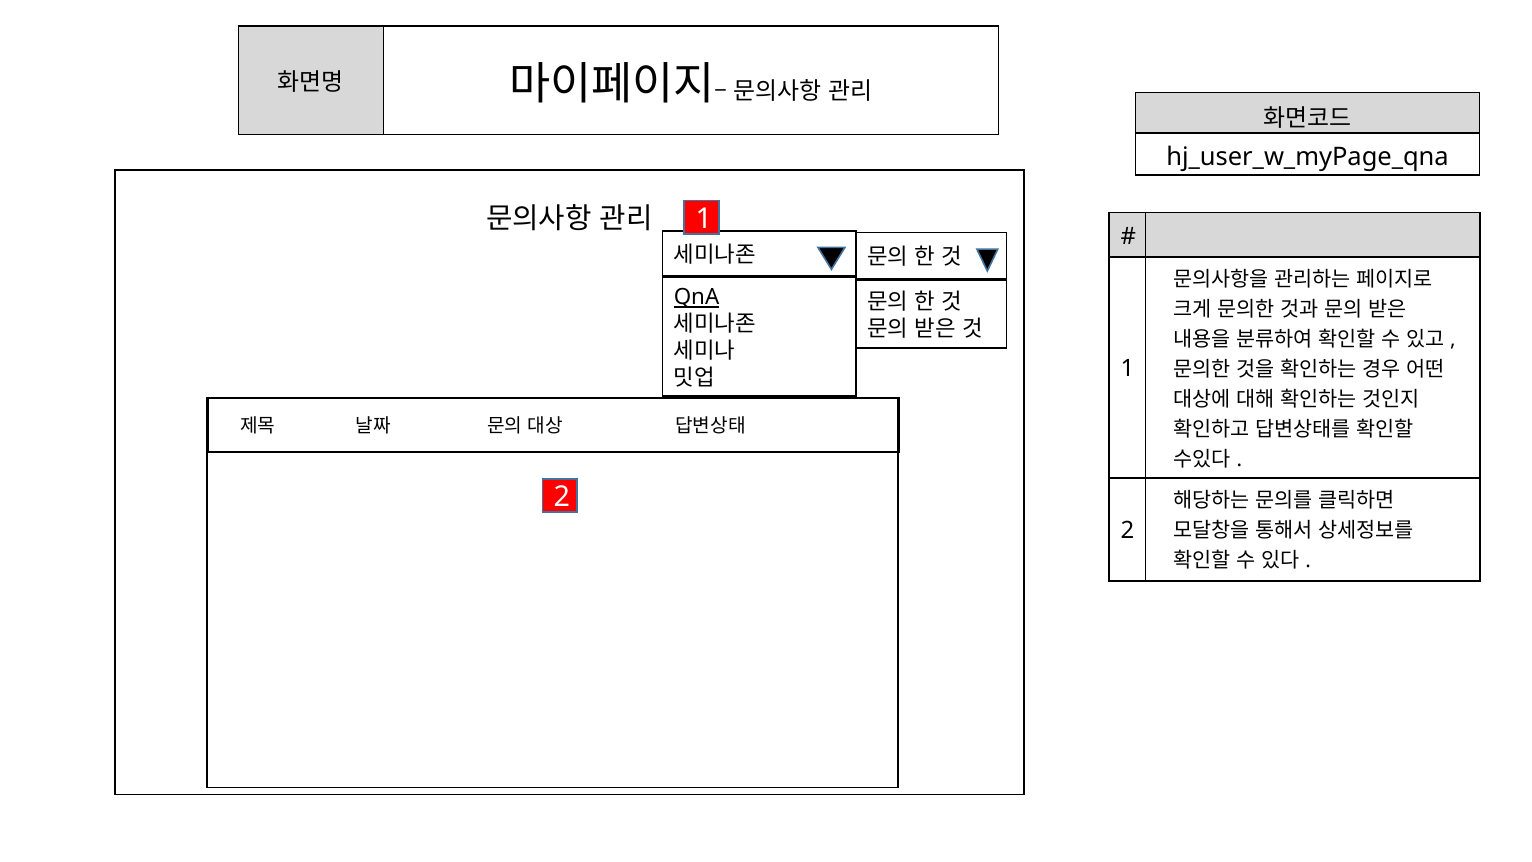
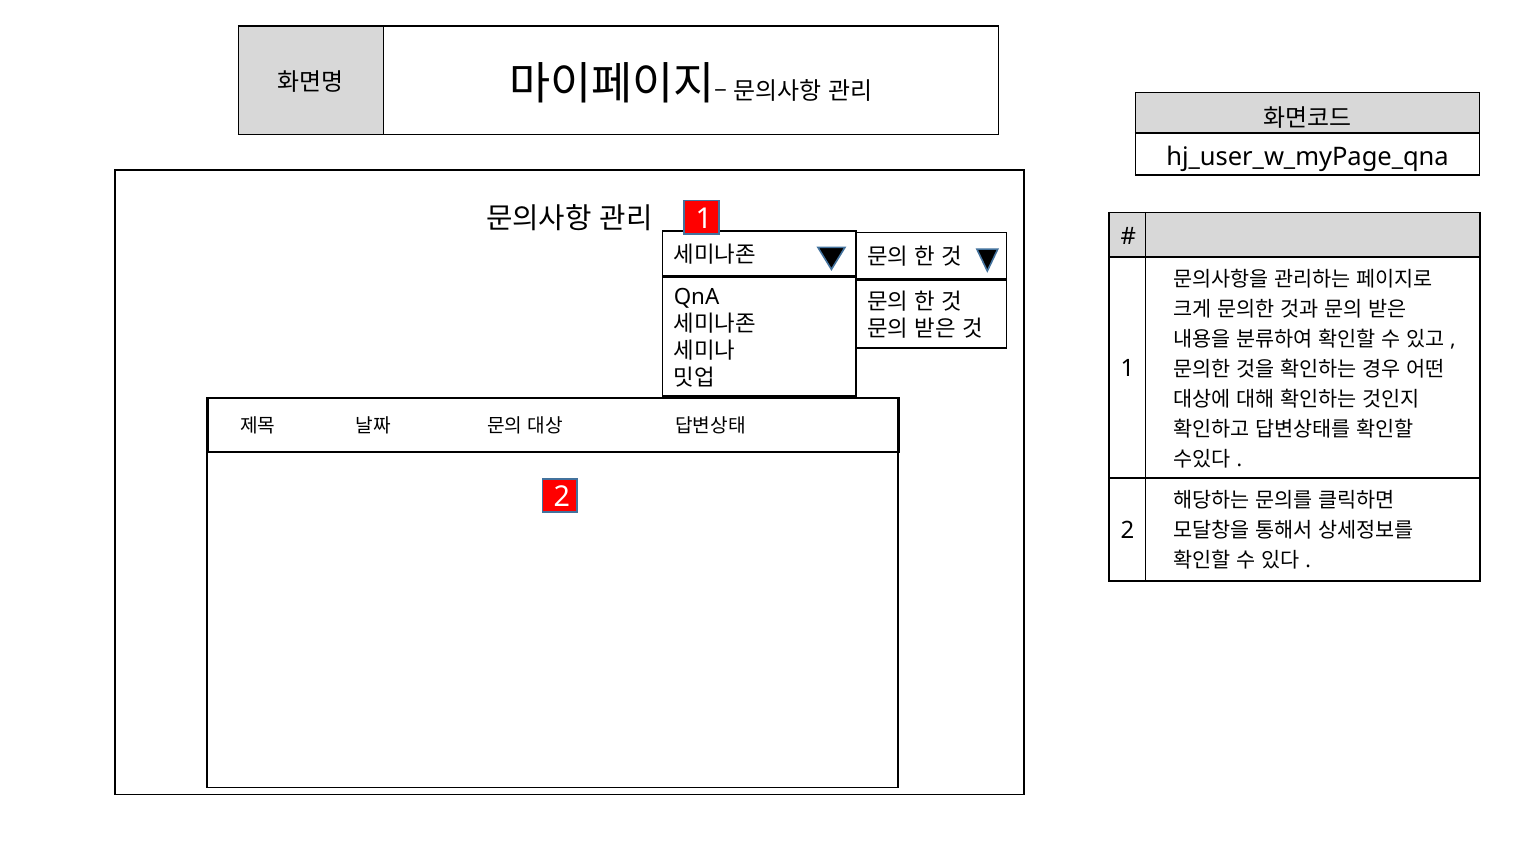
QnA underline: present -> none
